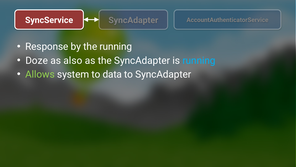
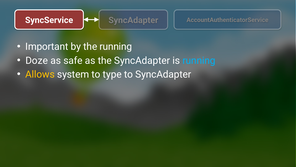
Response: Response -> Important
also: also -> safe
Allows colour: light green -> yellow
data: data -> type
